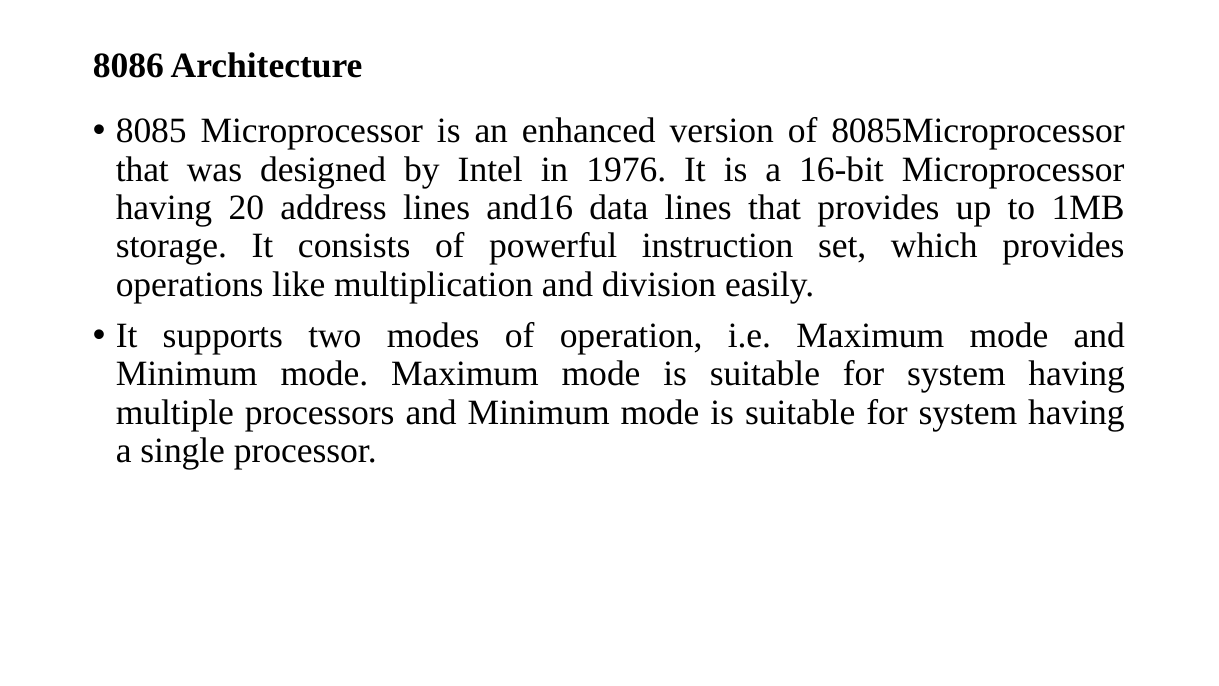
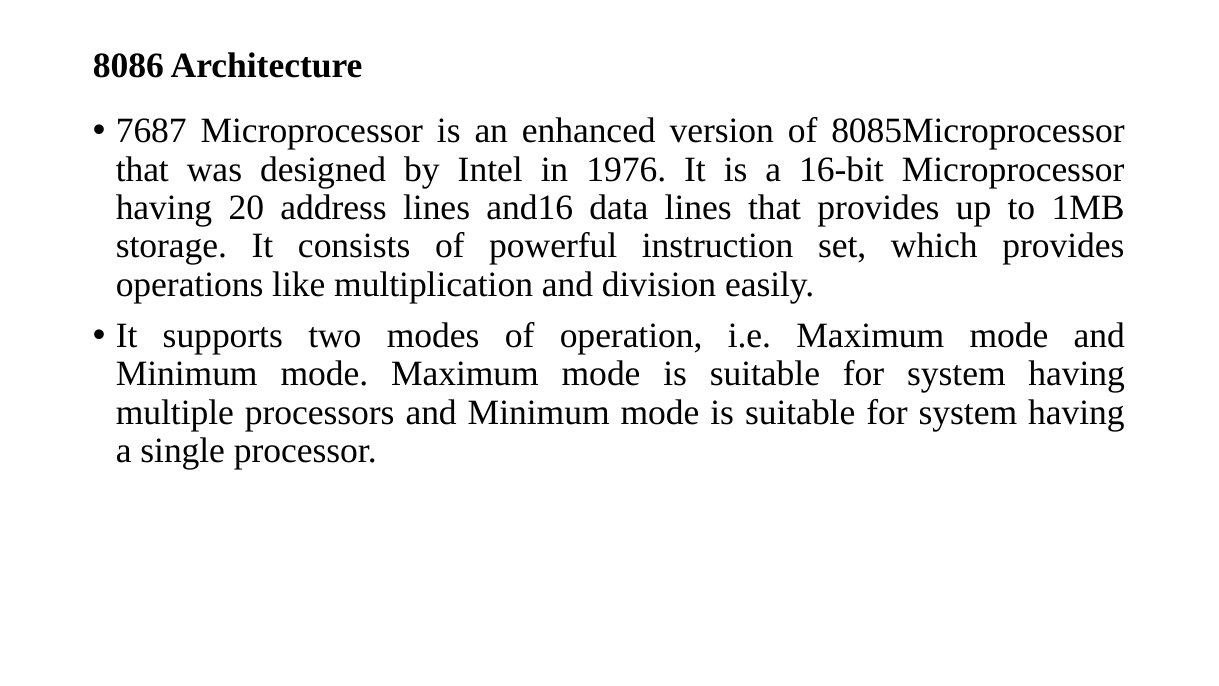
8085: 8085 -> 7687
